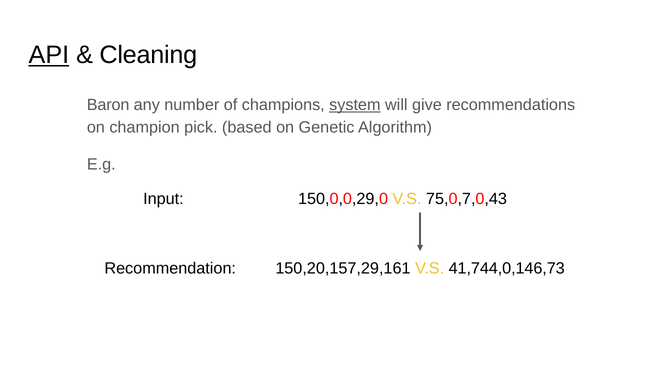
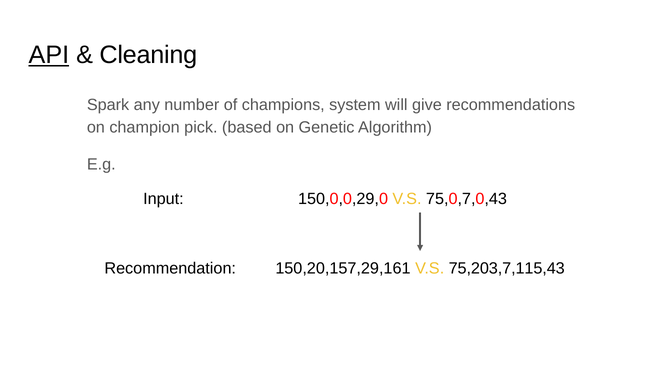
Baron: Baron -> Spark
system underline: present -> none
41,744,0,146,73: 41,744,0,146,73 -> 75,203,7,115,43
